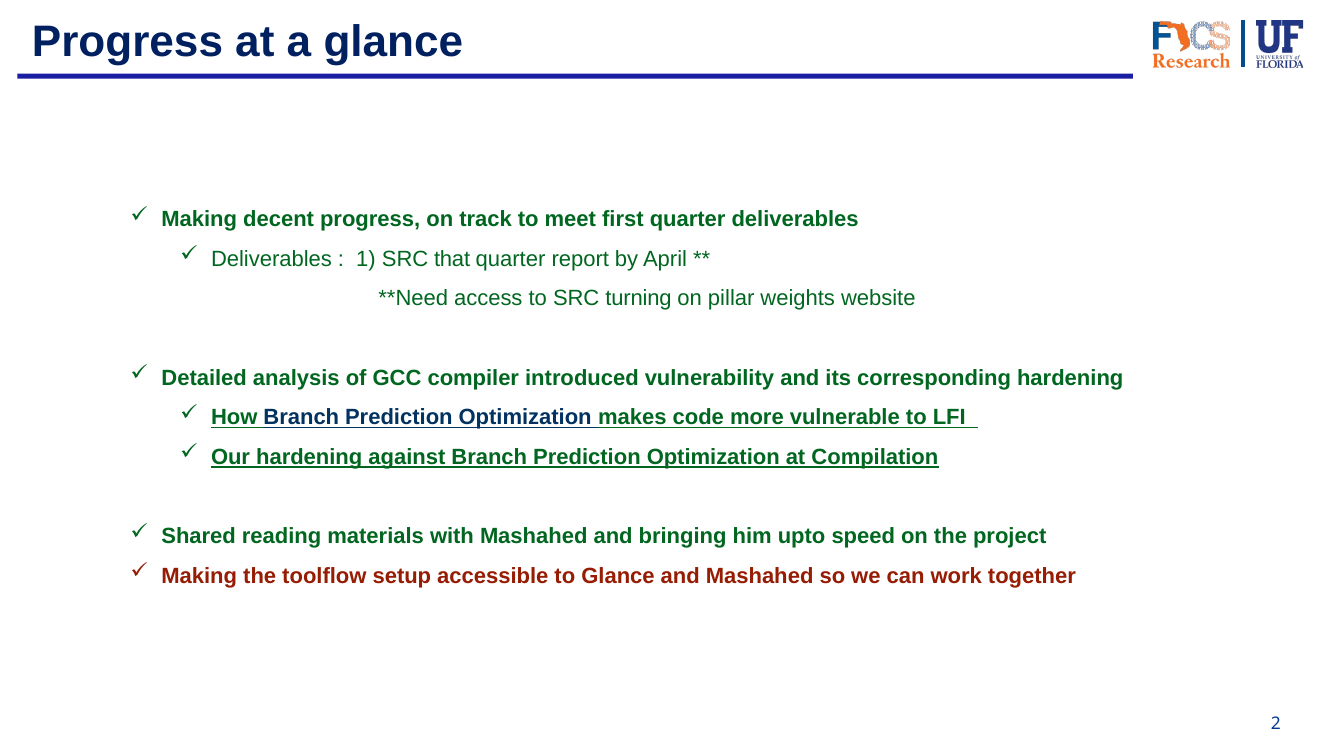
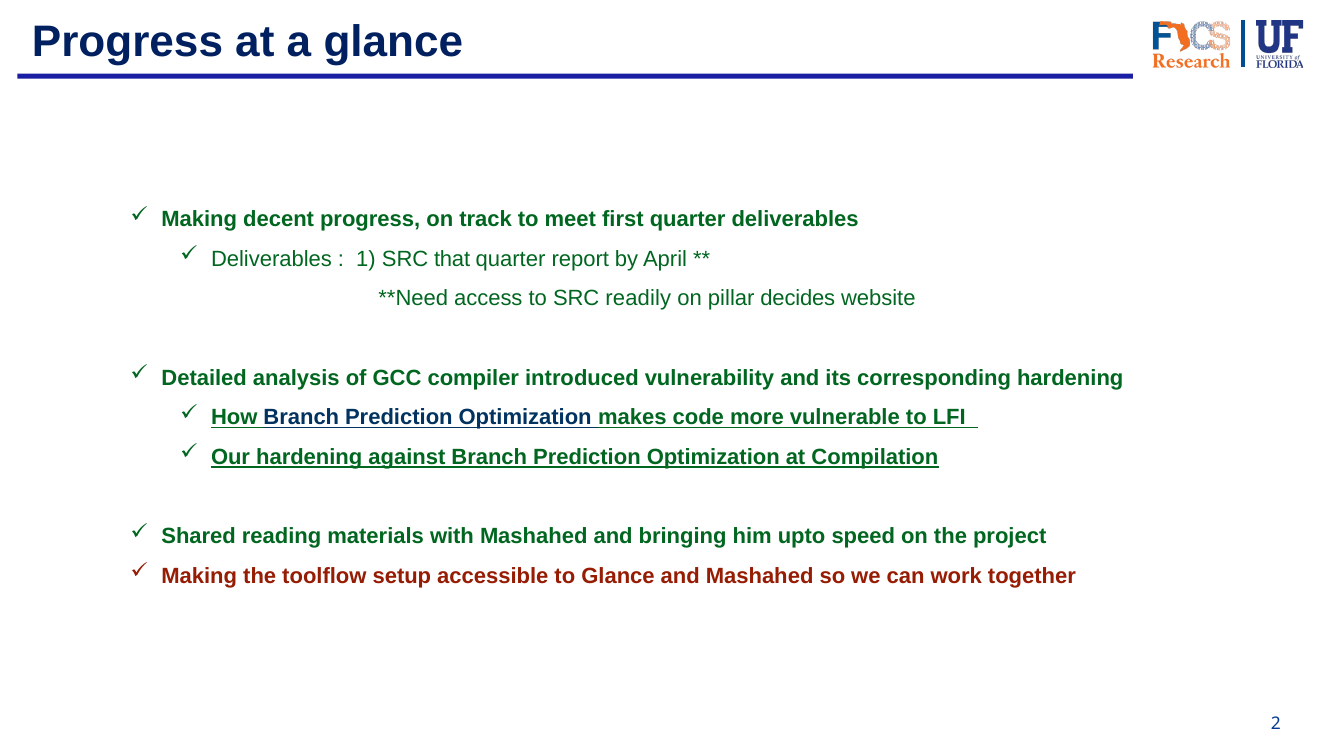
turning: turning -> readily
weights: weights -> decides
